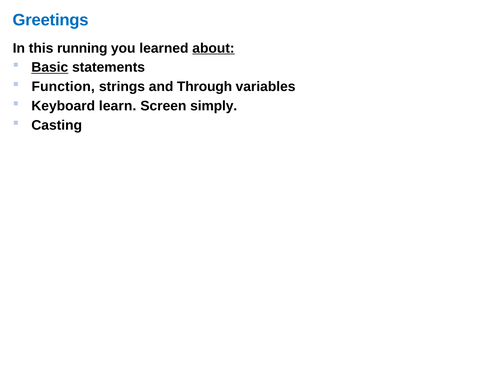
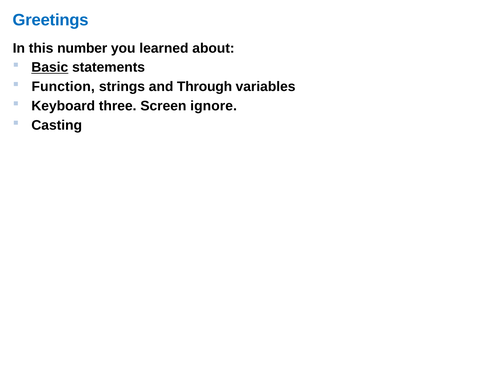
running: running -> number
about underline: present -> none
learn: learn -> three
simply: simply -> ignore
